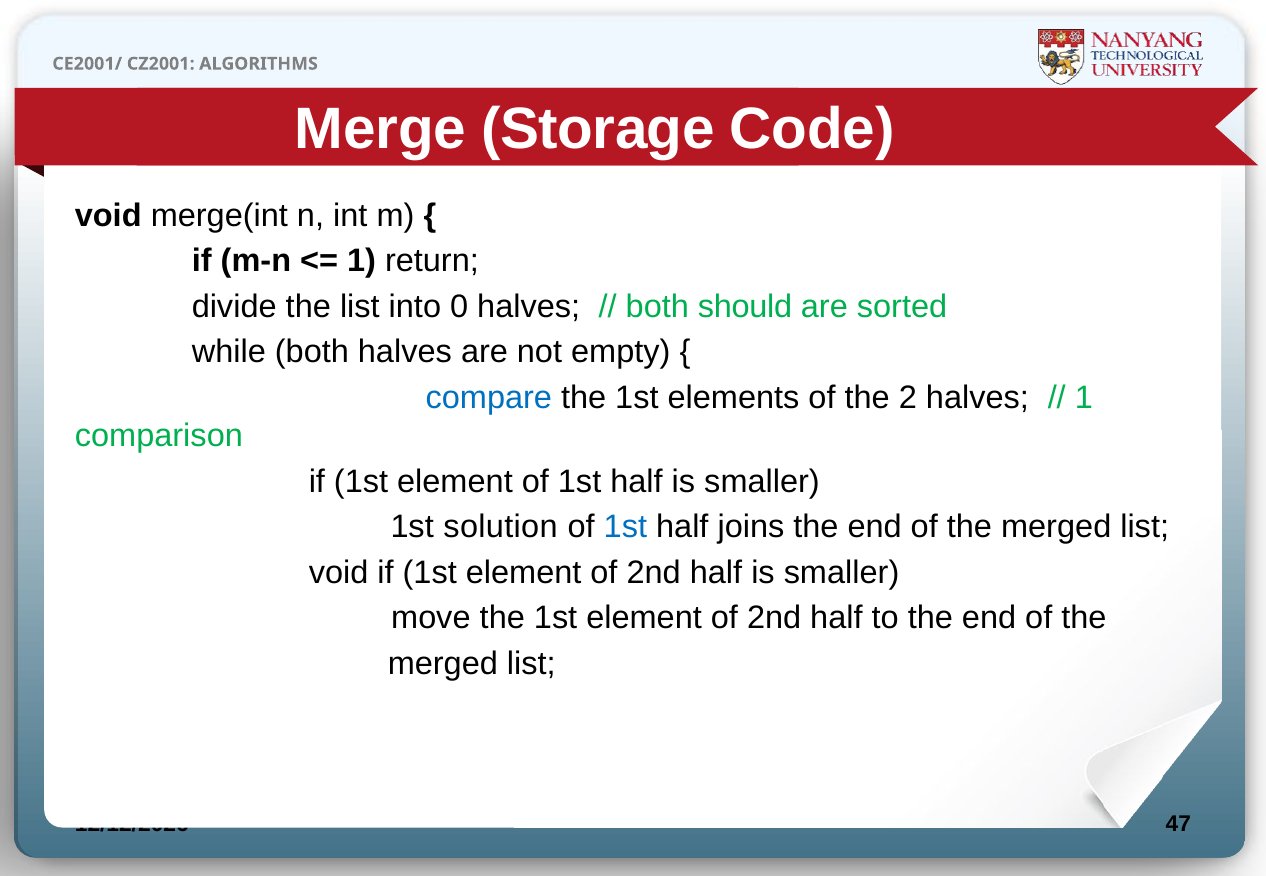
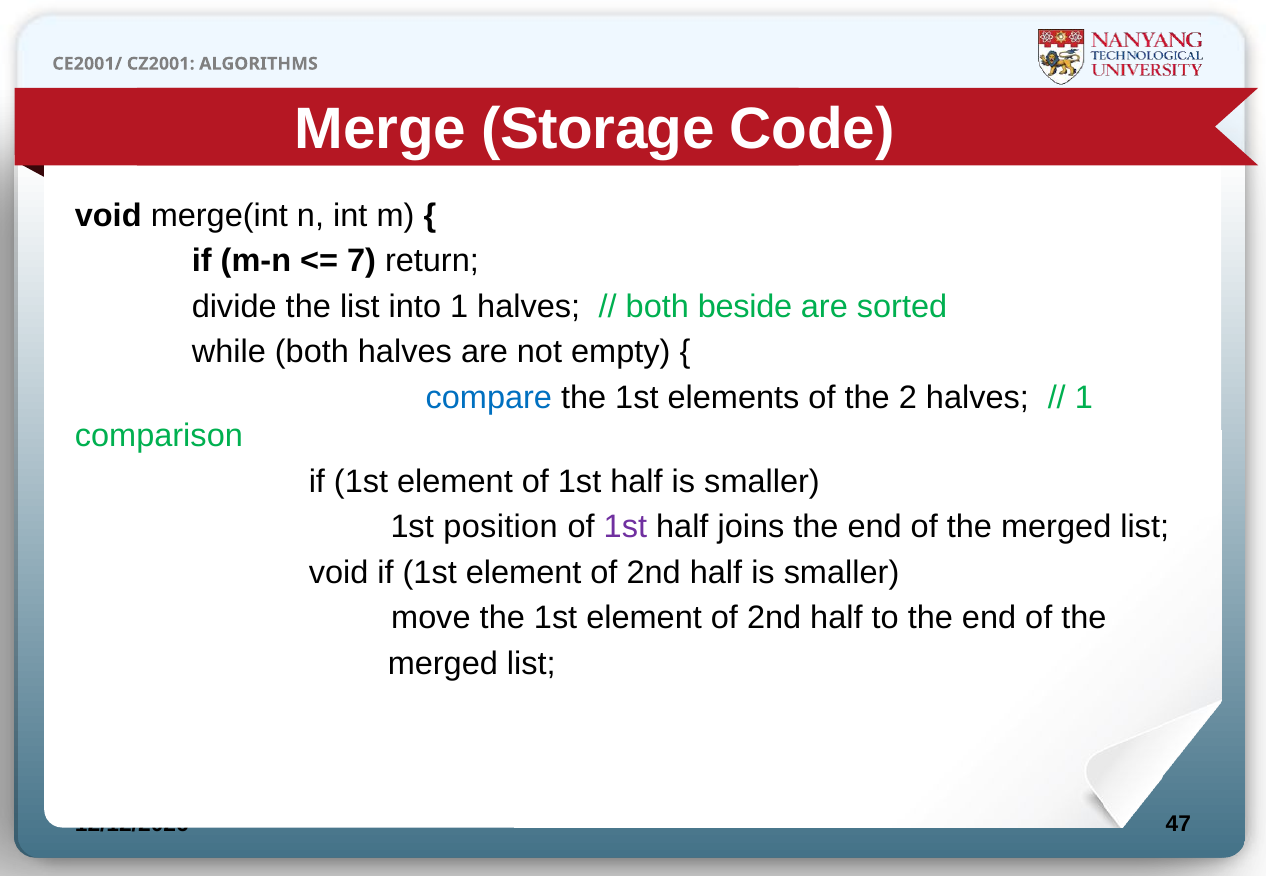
1 at (361, 261): 1 -> 7
into 0: 0 -> 1
should: should -> beside
solution: solution -> position
1st at (625, 528) colour: blue -> purple
